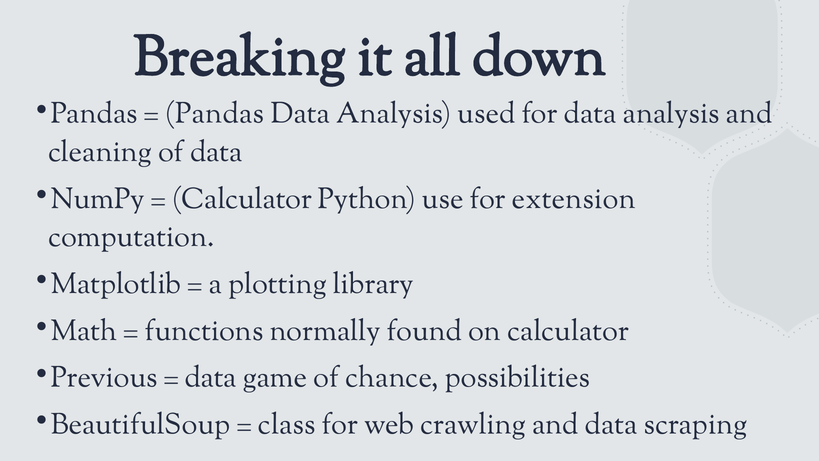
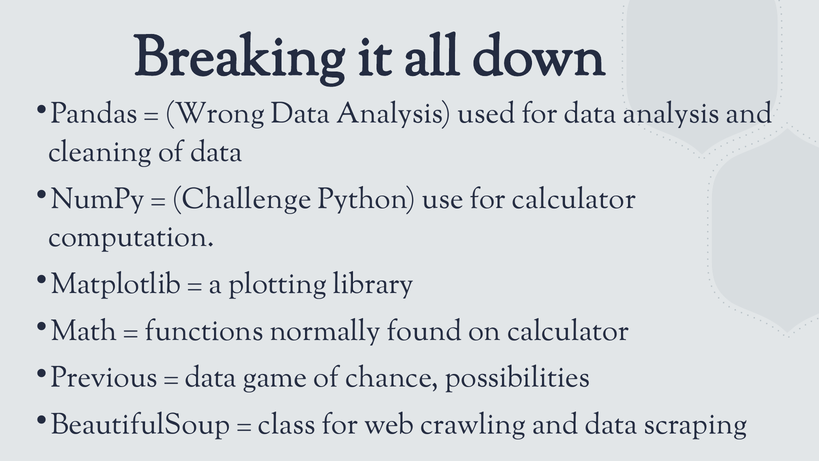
Pandas at (215, 113): Pandas -> Wrong
Calculator at (242, 198): Calculator -> Challenge
for extension: extension -> calculator
